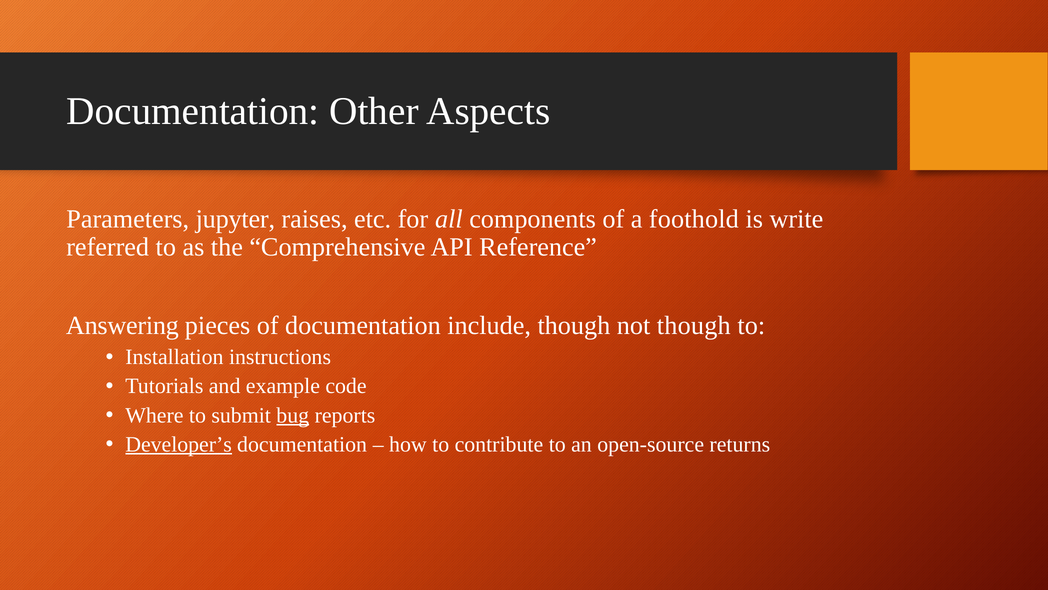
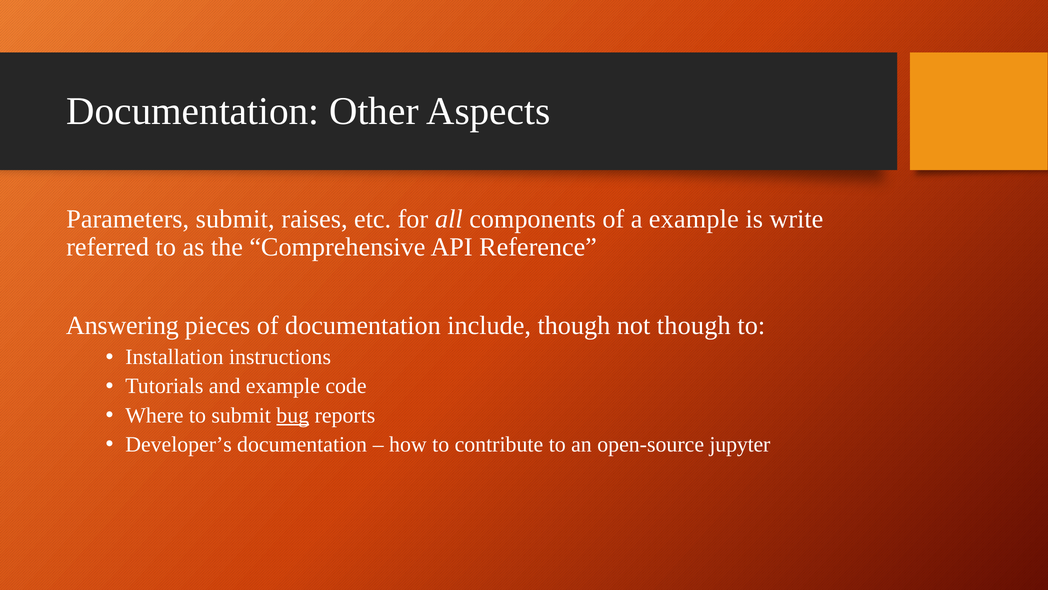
Parameters jupyter: jupyter -> submit
a foothold: foothold -> example
Developer’s underline: present -> none
returns: returns -> jupyter
